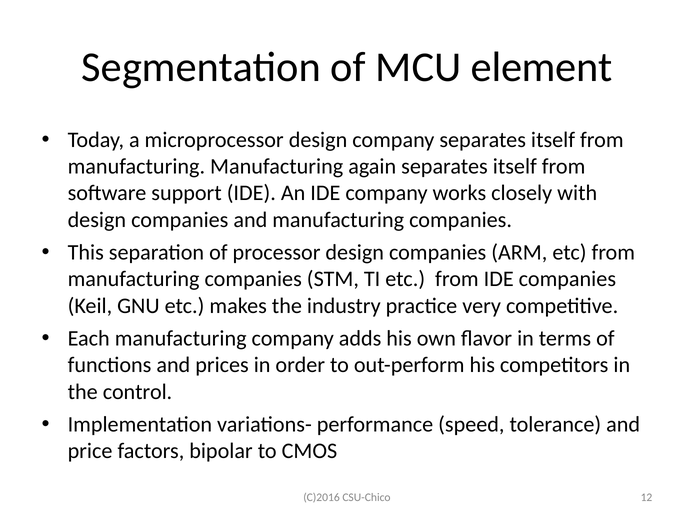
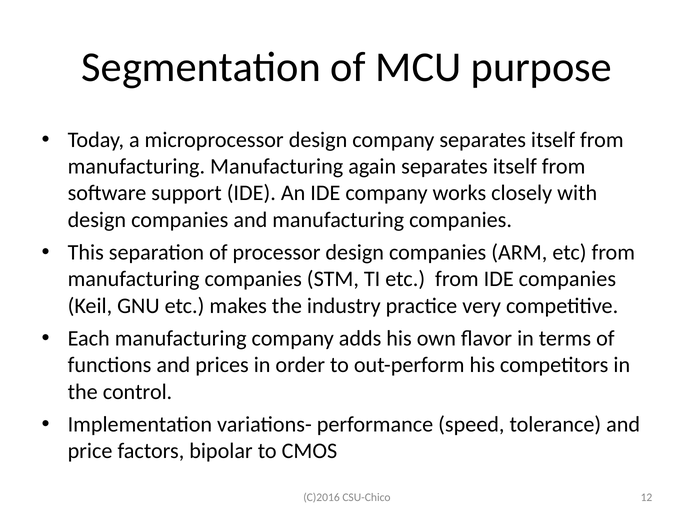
element: element -> purpose
